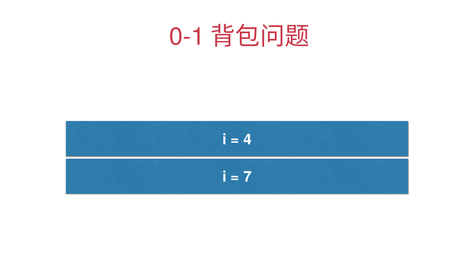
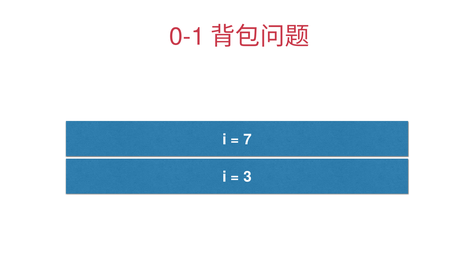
4: 4 -> 7
7: 7 -> 3
